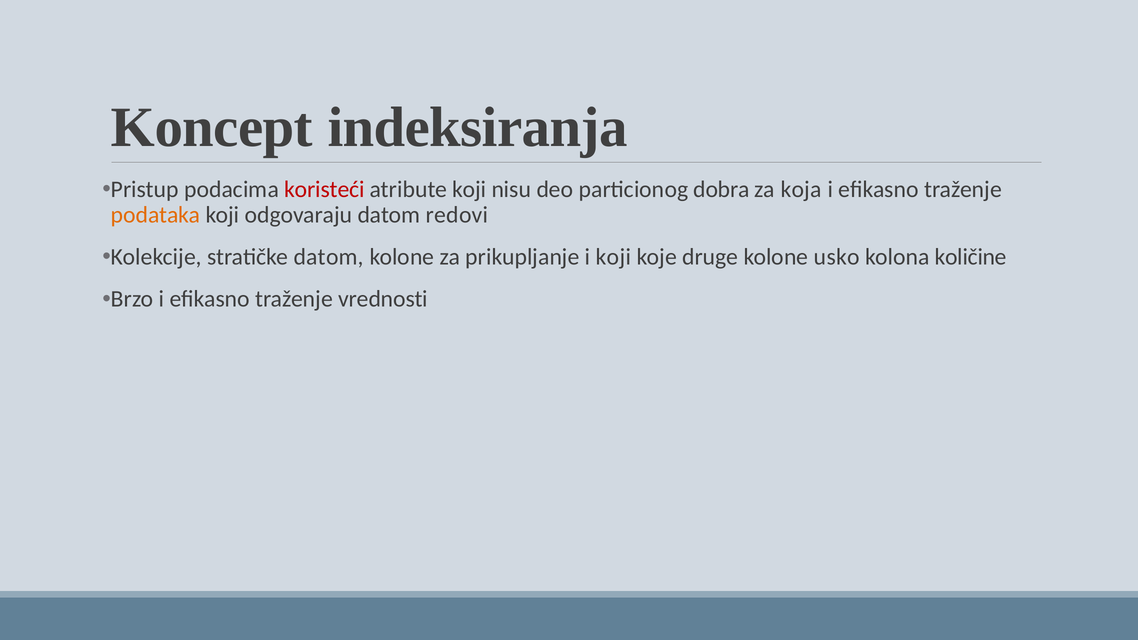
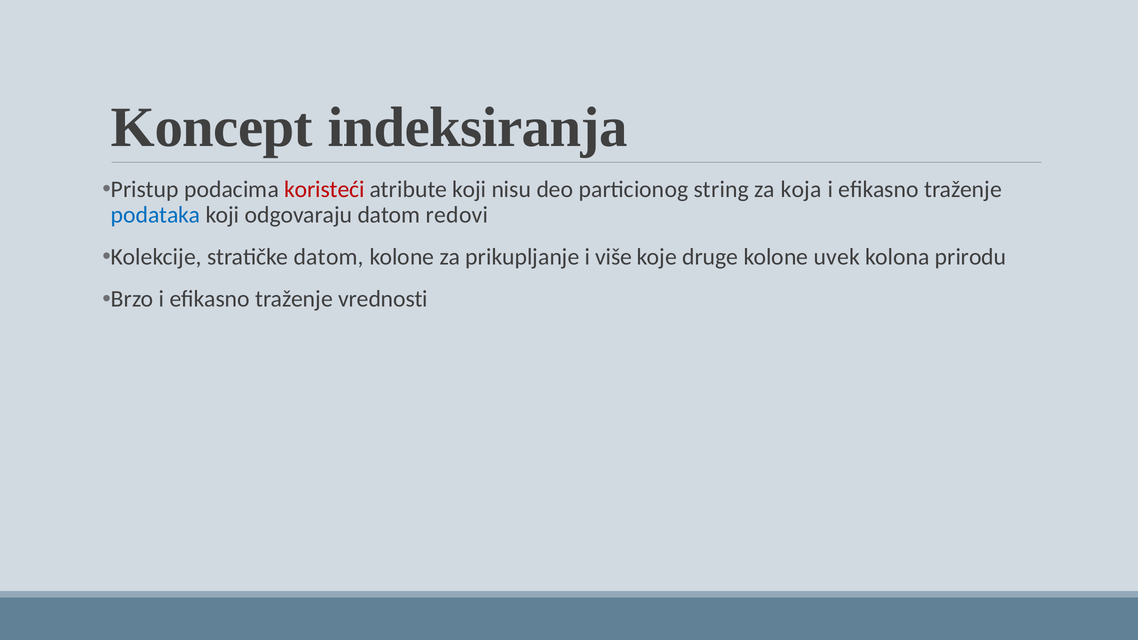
dobra: dobra -> string
podataka colour: orange -> blue
i koji: koji -> više
usko: usko -> uvek
količine: količine -> prirodu
